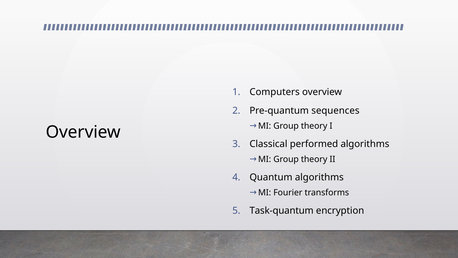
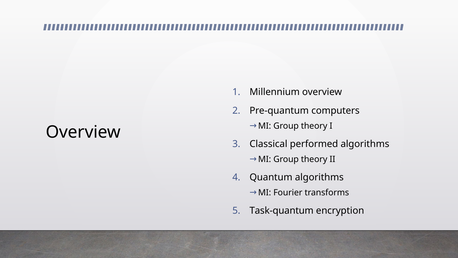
Computers: Computers -> Millennium
sequences: sequences -> computers
